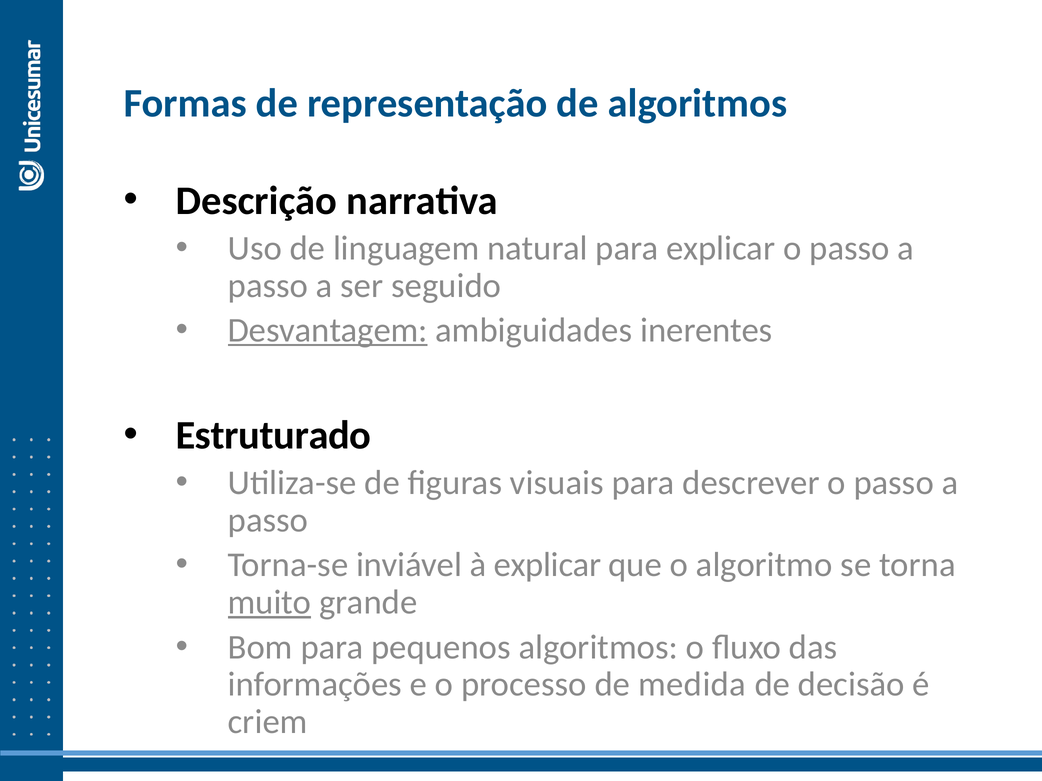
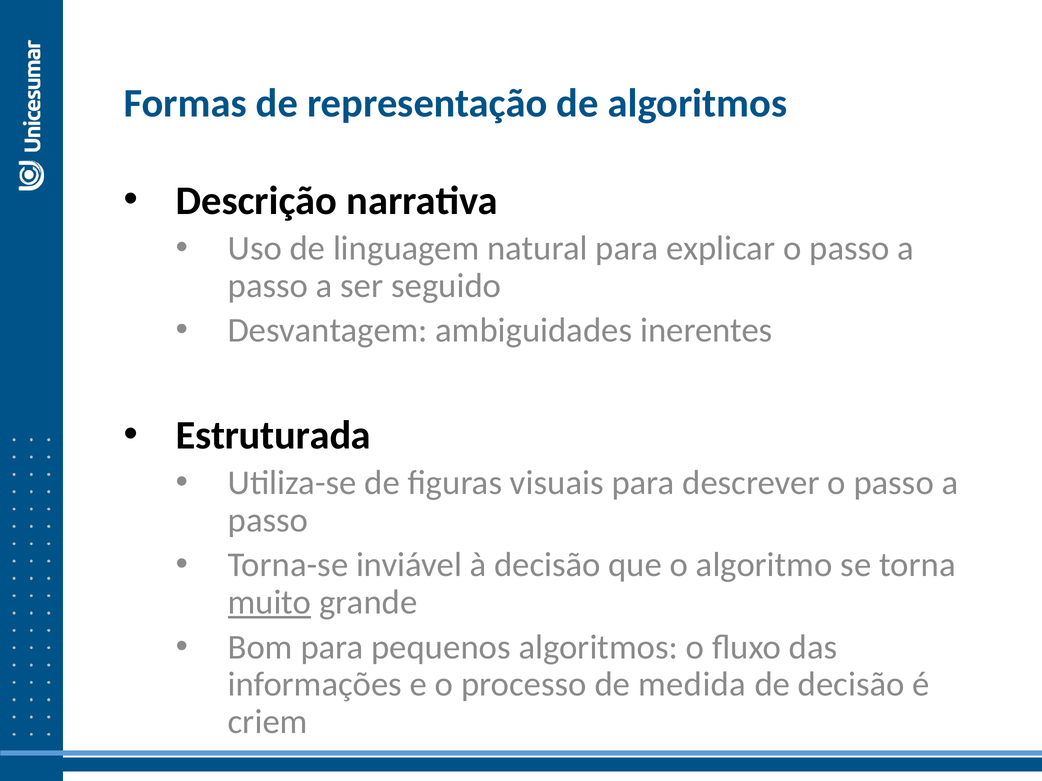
Desvantagem underline: present -> none
Estruturado: Estruturado -> Estruturada
à explicar: explicar -> decisão
